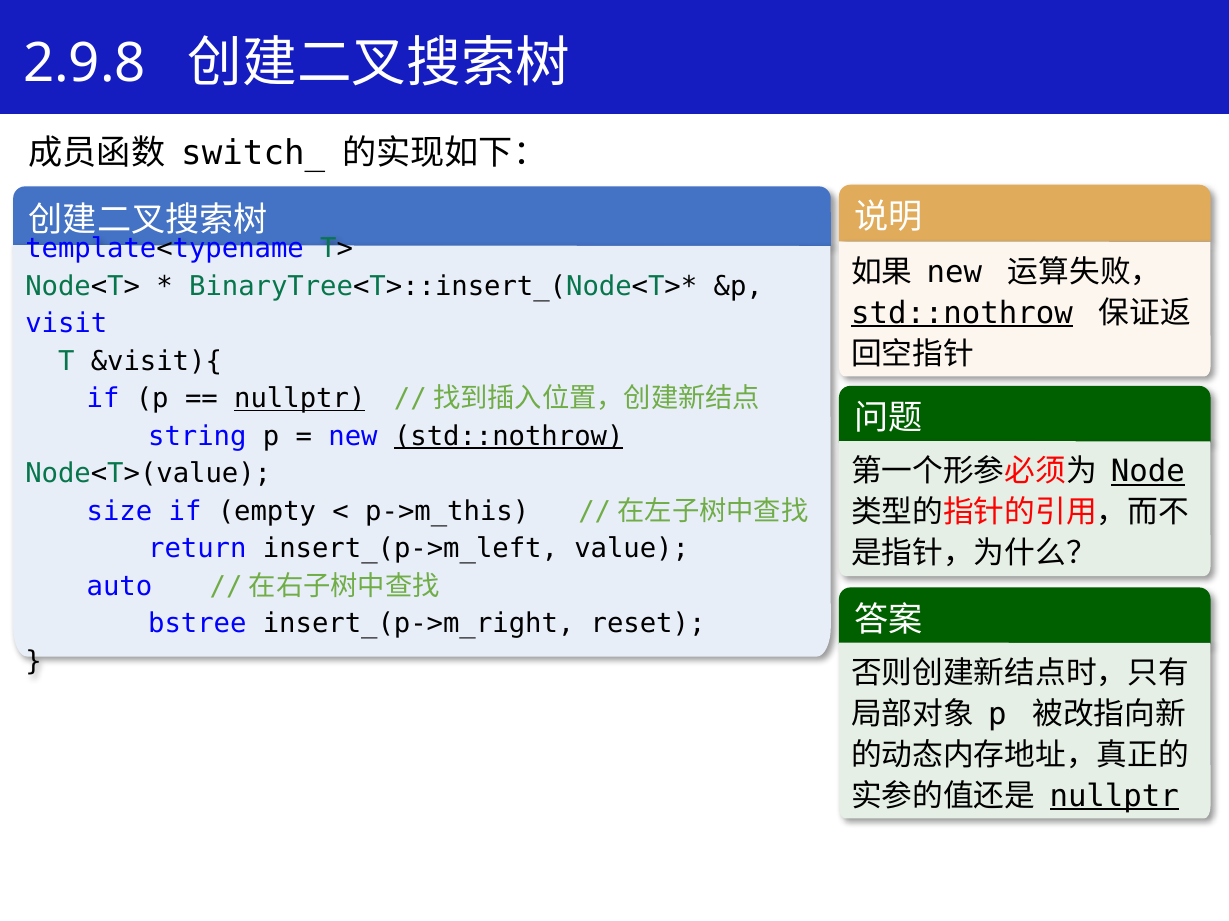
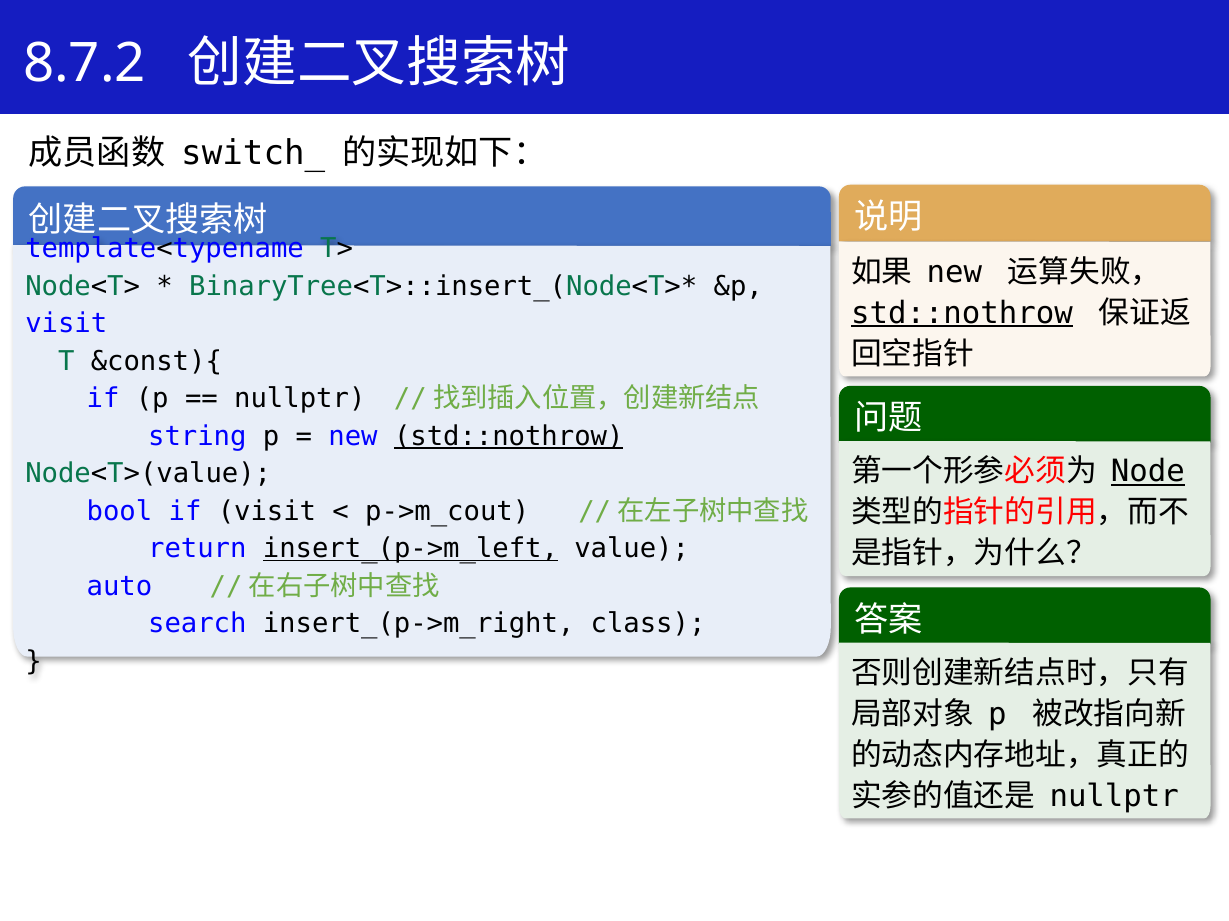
2.9.8: 2.9.8 -> 8.7.2
&visit){: &visit){ -> &const){
nullptr at (300, 399) underline: present -> none
size: size -> bool
if empty: empty -> visit
p->m_this: p->m_this -> p->m_cout
insert_(p->m_left underline: none -> present
bstree: bstree -> search
reset: reset -> class
nullptr at (1114, 797) underline: present -> none
